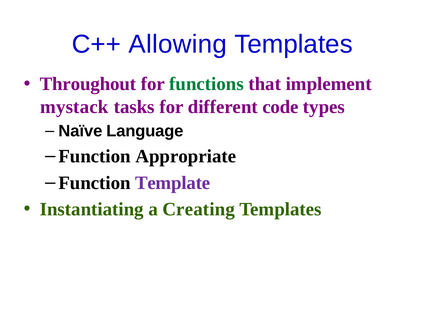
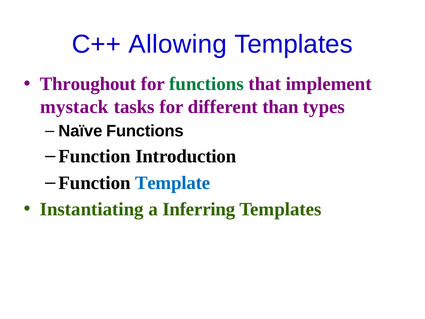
code: code -> than
Naïve Language: Language -> Functions
Appropriate: Appropriate -> Introduction
Template colour: purple -> blue
Creating: Creating -> Inferring
